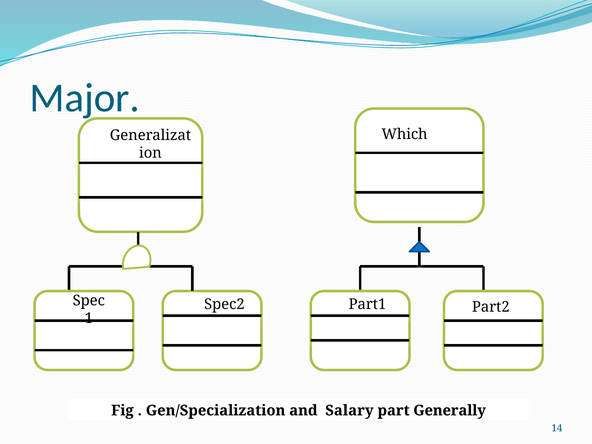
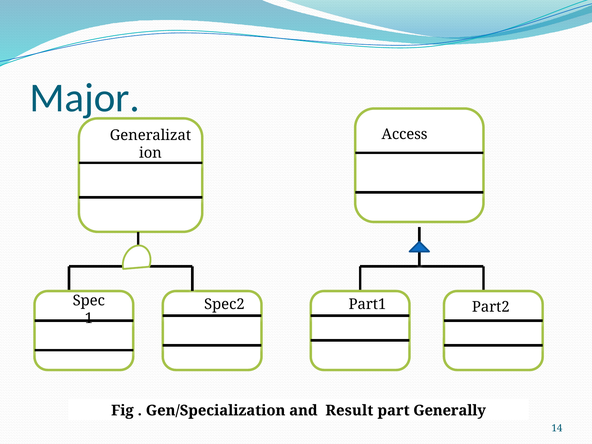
Which: Which -> Access
Salary: Salary -> Result
